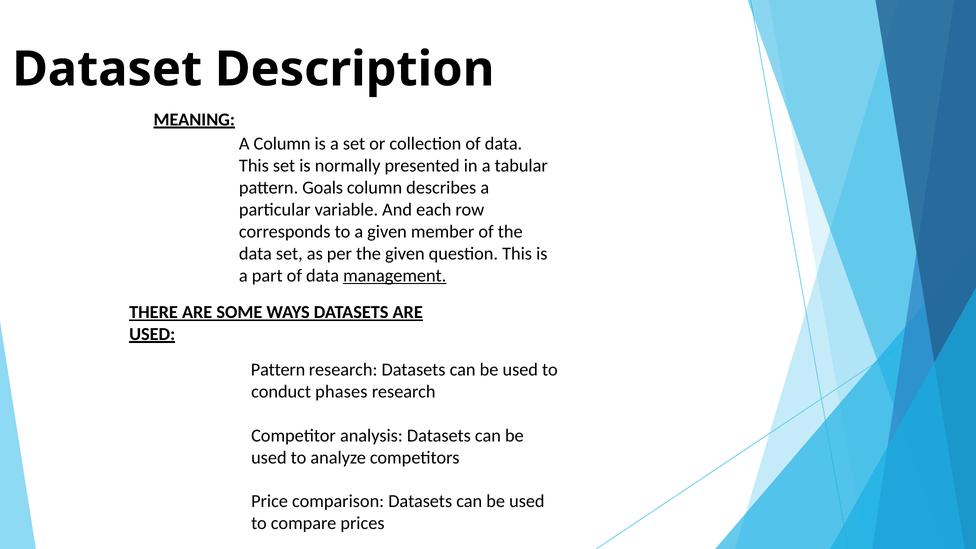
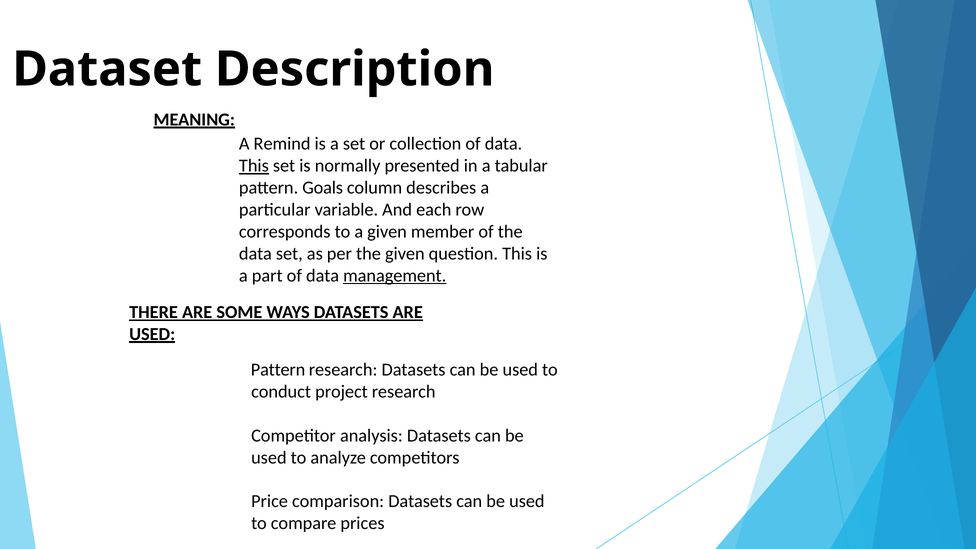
A Column: Column -> Remind
This at (254, 166) underline: none -> present
phases: phases -> project
